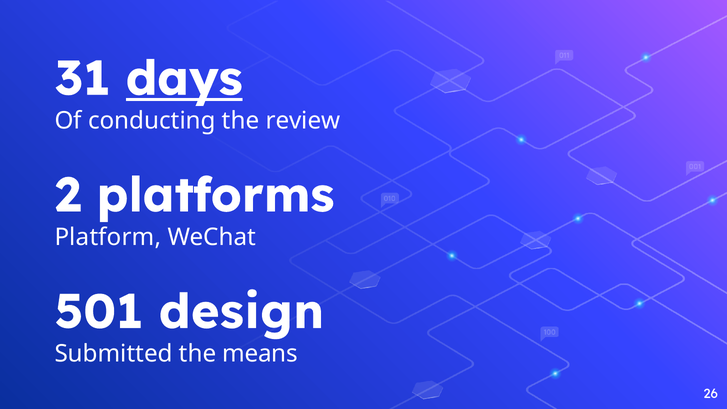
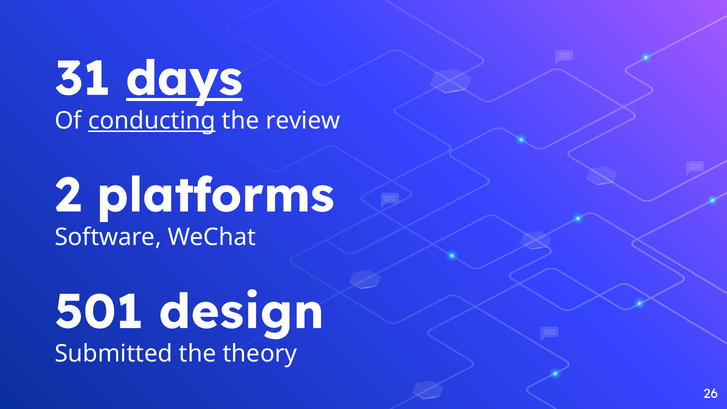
conducting underline: none -> present
Platform: Platform -> Software
means: means -> theory
